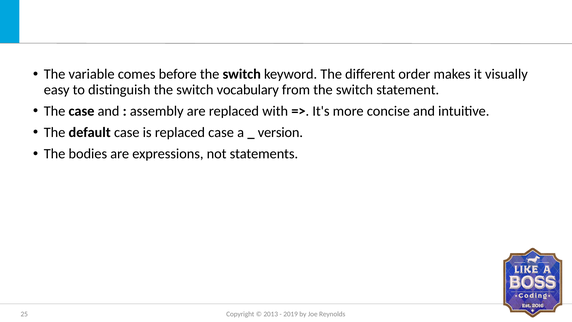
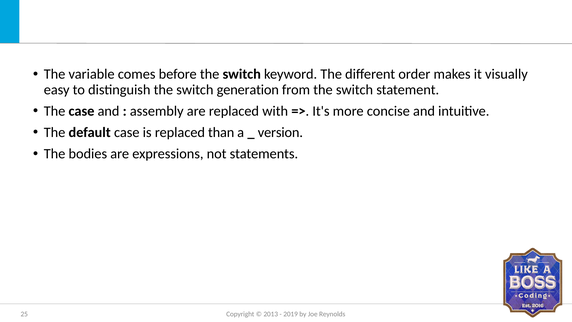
vocabulary: vocabulary -> generation
replaced case: case -> than
